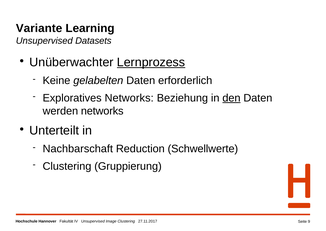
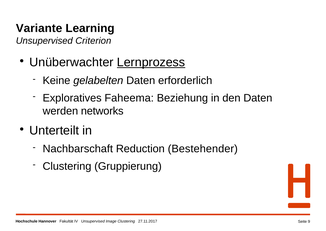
Datasets: Datasets -> Criterion
Exploratives Networks: Networks -> Faheema
den underline: present -> none
Schwellwerte: Schwellwerte -> Bestehender
